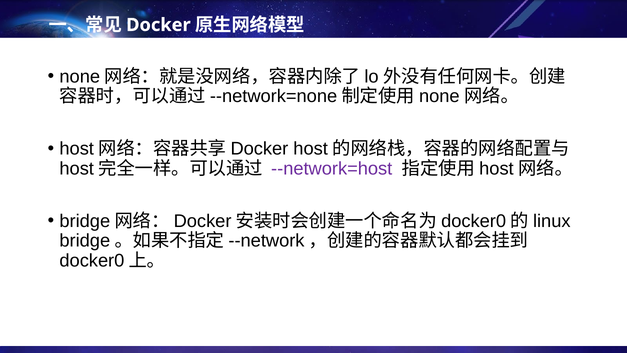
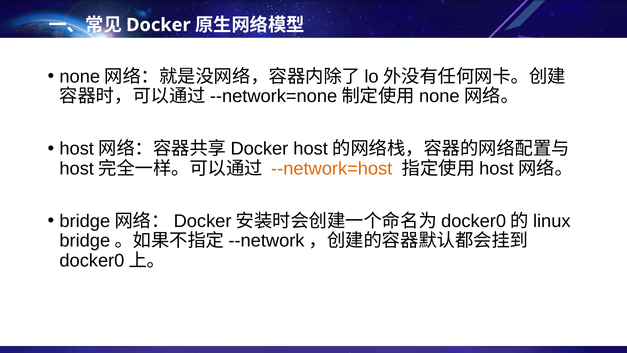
--network=host colour: purple -> orange
